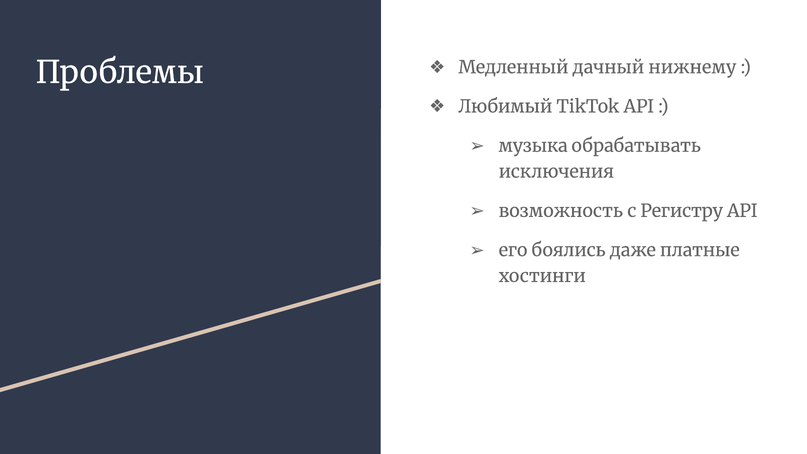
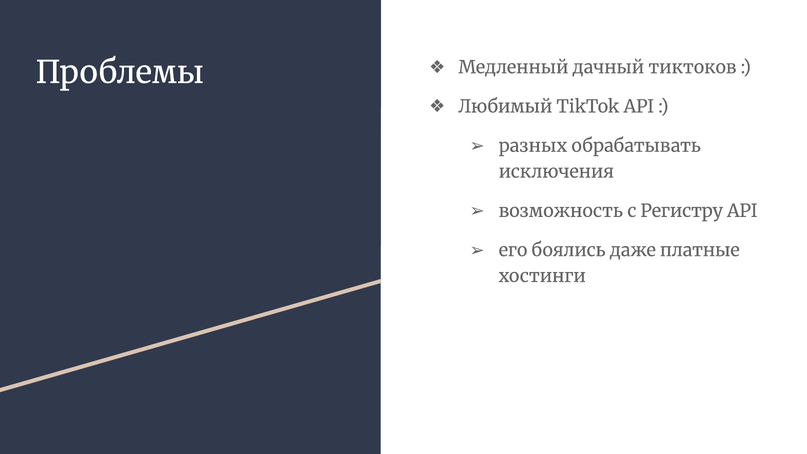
нижнему: нижнему -> тиктоков
музыка: музыка -> разных
